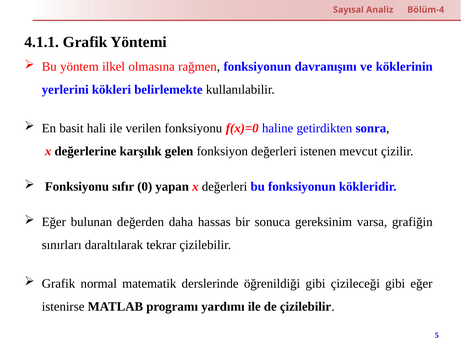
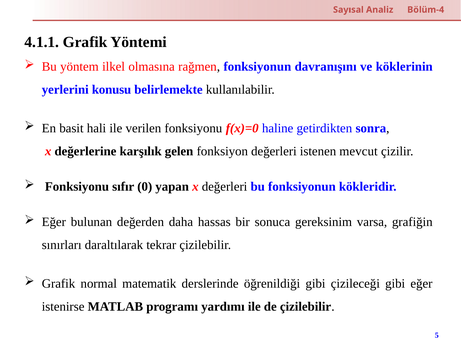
kökleri: kökleri -> konusu
